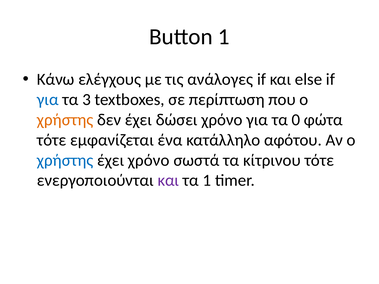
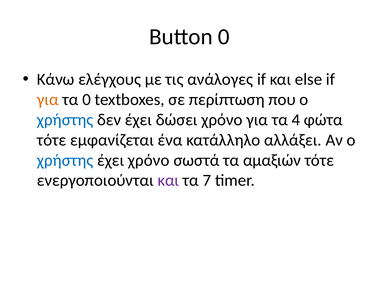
Button 1: 1 -> 0
για at (48, 100) colour: blue -> orange
τα 3: 3 -> 0
χρήστης at (65, 120) colour: orange -> blue
0: 0 -> 4
αφότου: αφότου -> αλλάξει
κίτρινου: κίτρινου -> αμαξιών
τα 1: 1 -> 7
